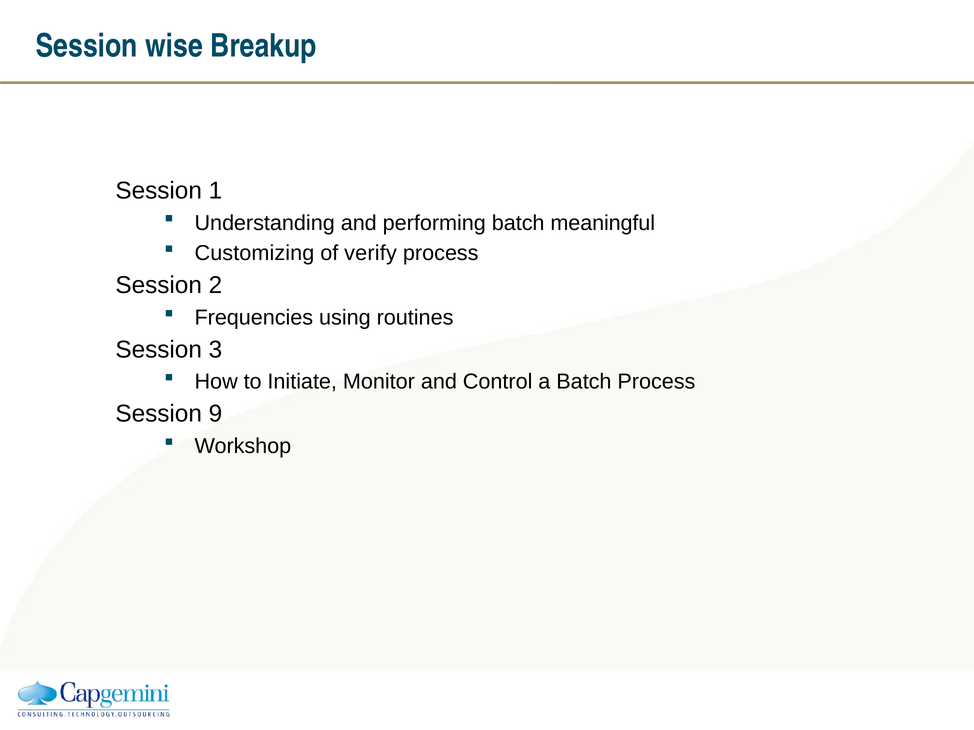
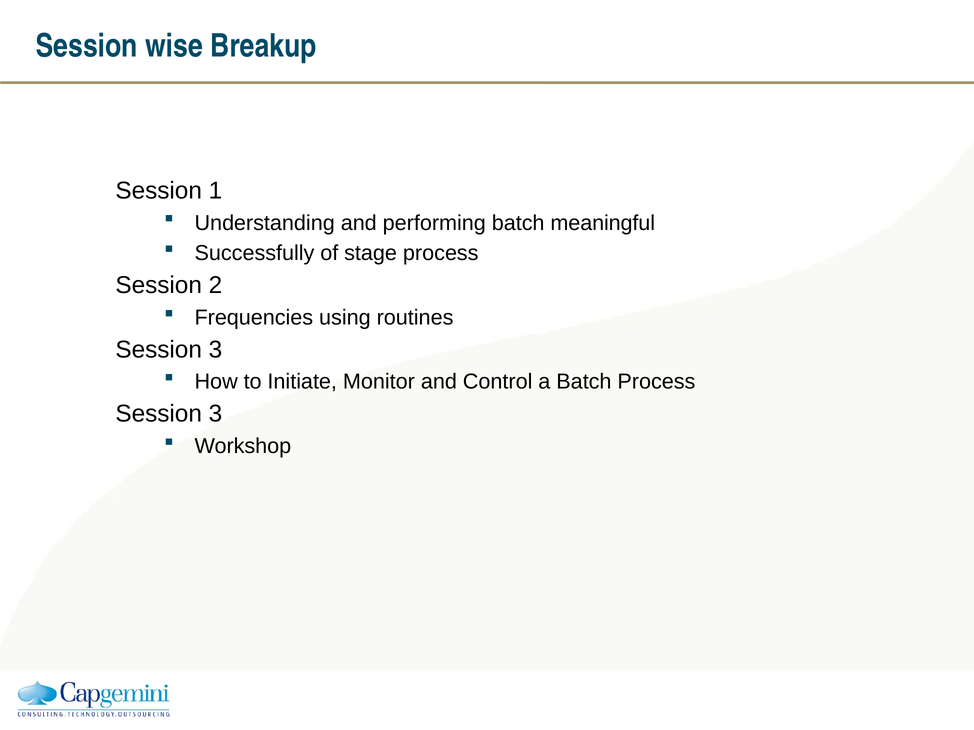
Customizing: Customizing -> Successfully
verify: verify -> stage
9 at (215, 414): 9 -> 3
